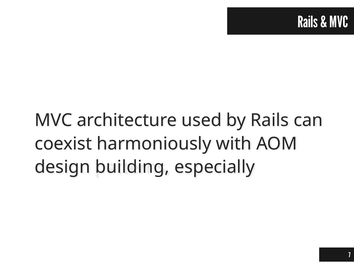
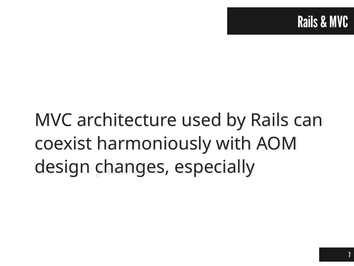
building: building -> changes
